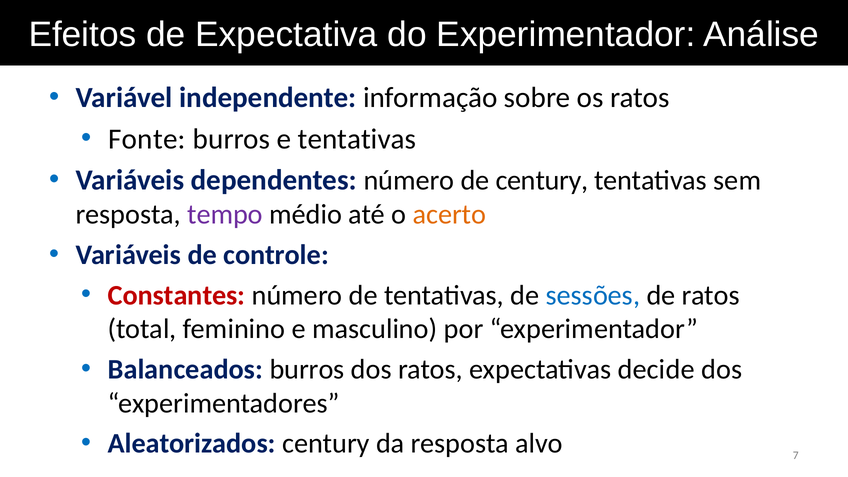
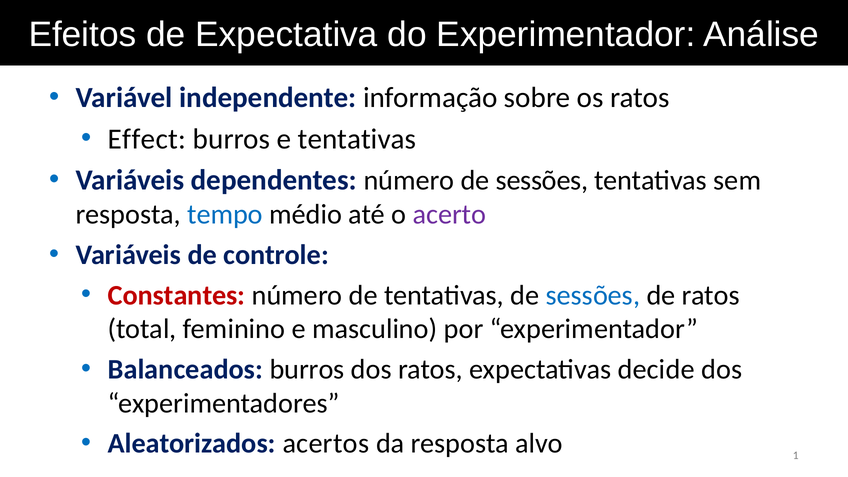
Fonte: Fonte -> Effect
número de century: century -> sessões
tempo colour: purple -> blue
acerto colour: orange -> purple
Aleatorizados century: century -> acertos
7: 7 -> 1
